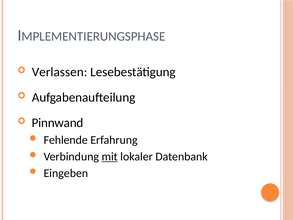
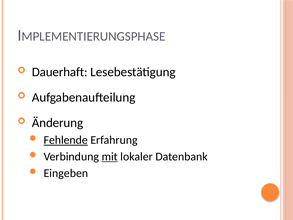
Verlassen: Verlassen -> Dauerhaft
Pinnwand: Pinnwand -> Änderung
Fehlende underline: none -> present
